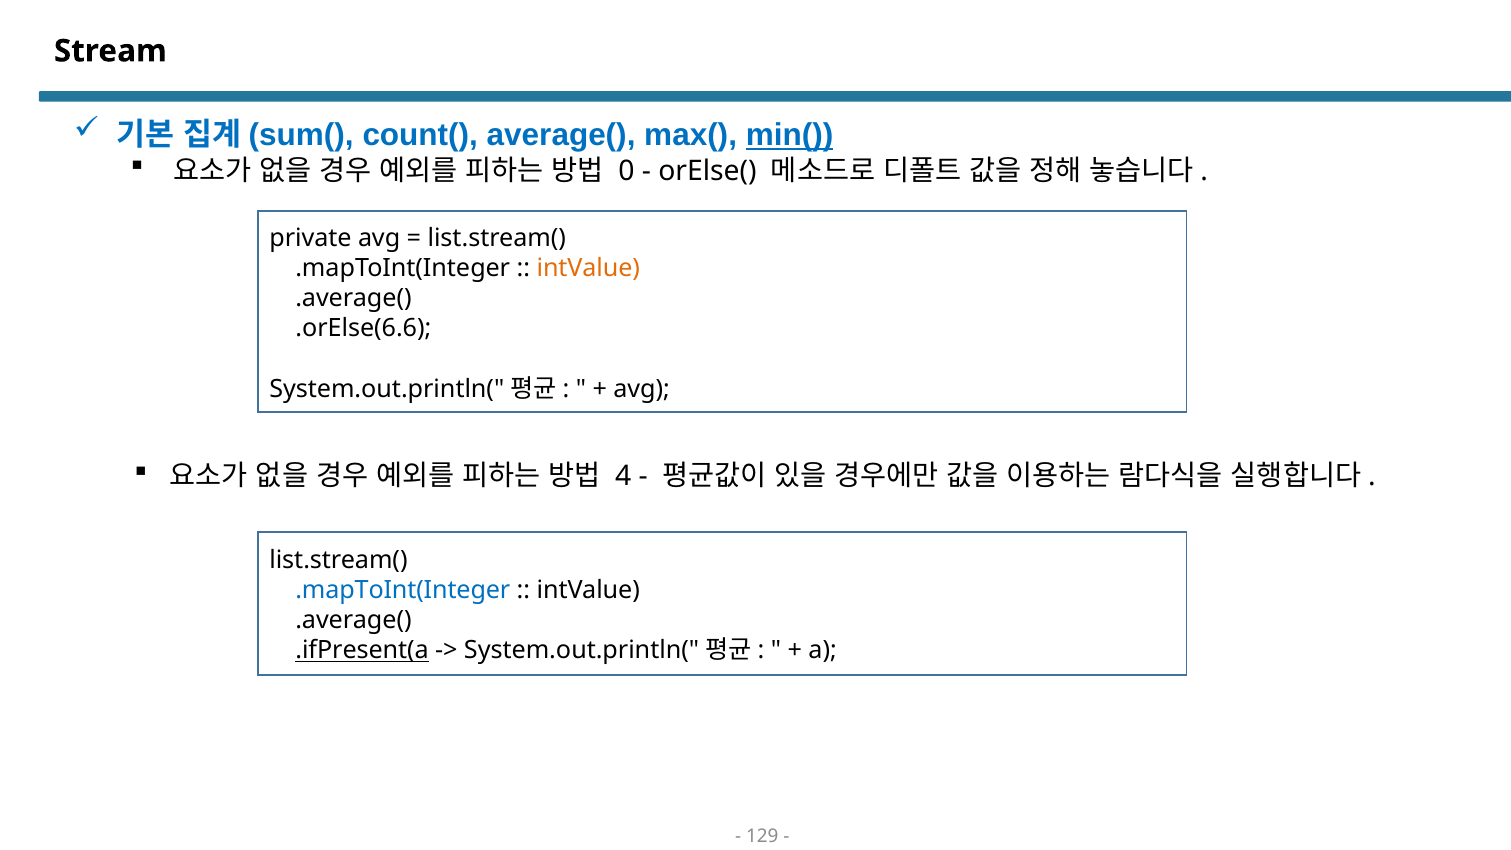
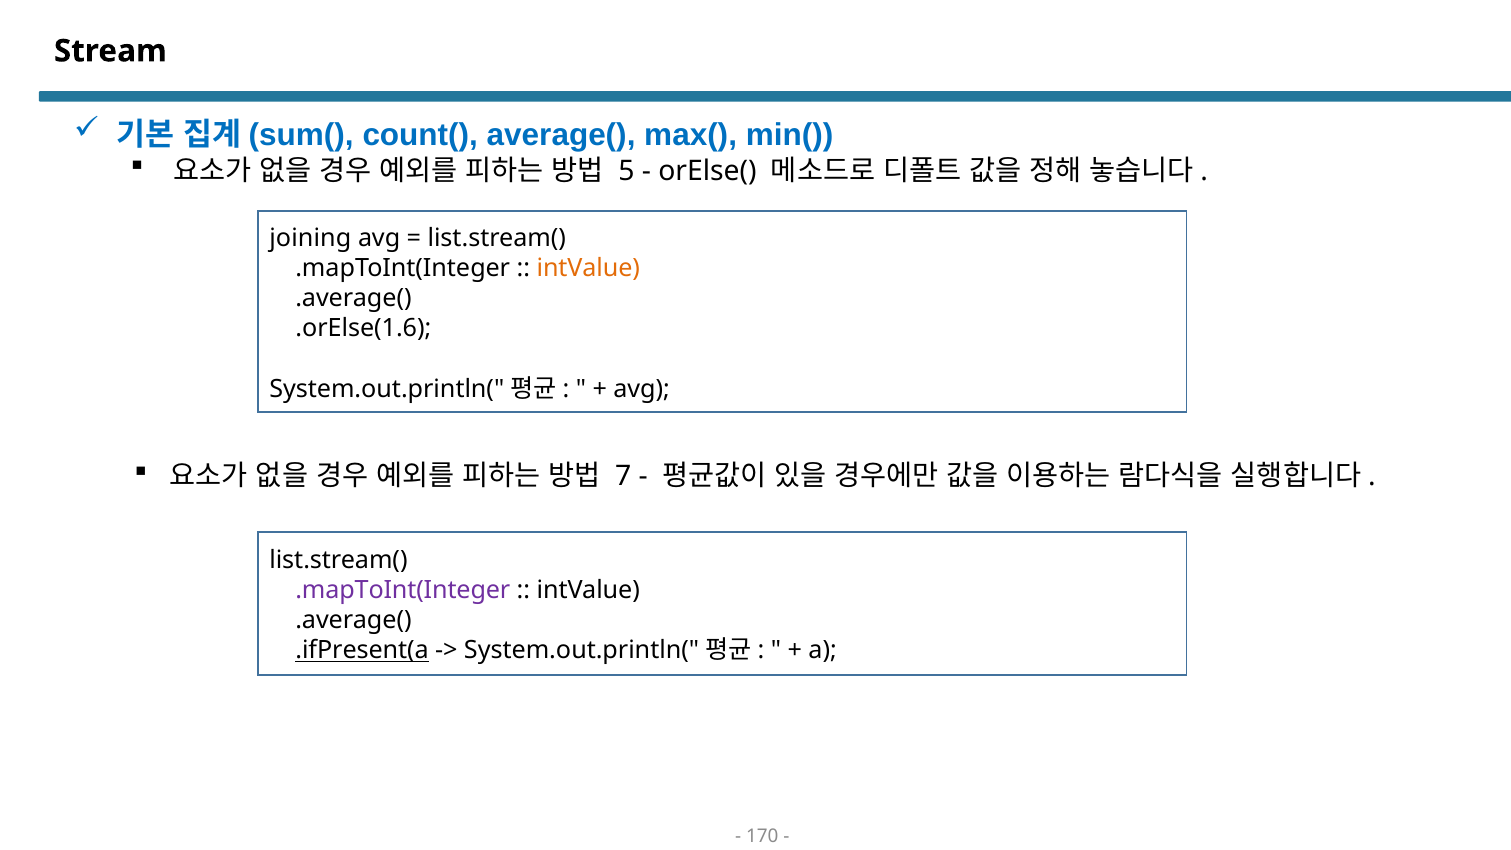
min( underline: present -> none
0: 0 -> 5
private: private -> joining
.orElse(6.6: .orElse(6.6 -> .orElse(1.6
4: 4 -> 7
.mapToInt(Integer at (403, 590) colour: blue -> purple
129: 129 -> 170
